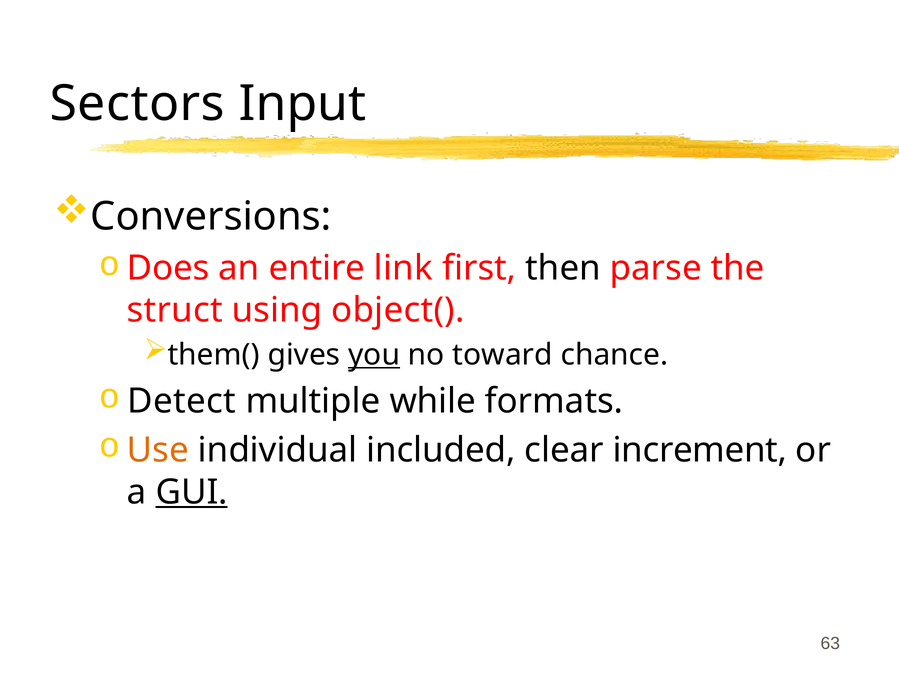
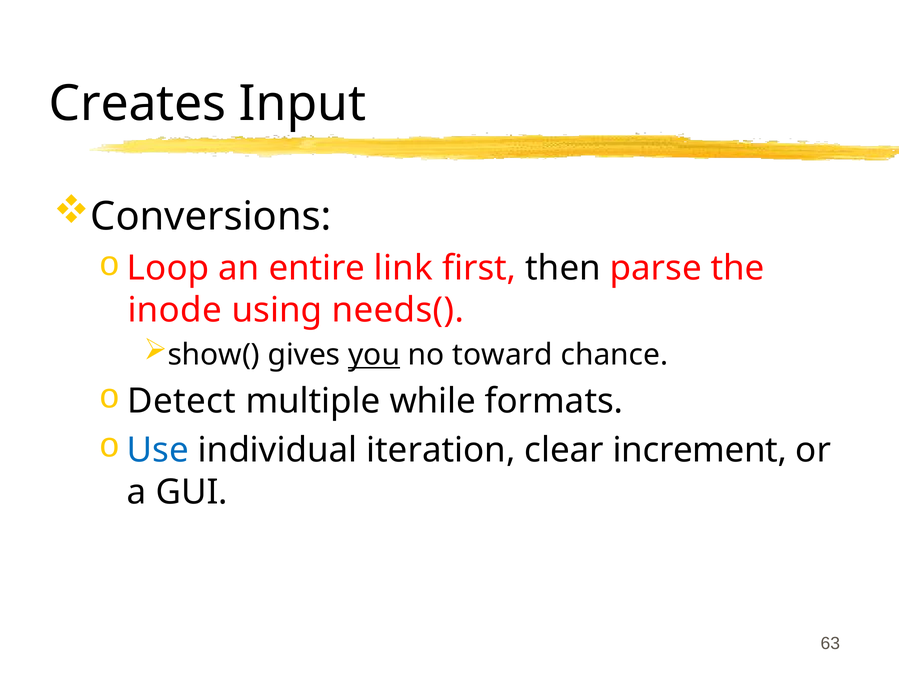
Sectors: Sectors -> Creates
Does: Does -> Loop
struct: struct -> inode
object(: object( -> needs(
them(: them( -> show(
Use colour: orange -> blue
included: included -> iteration
GUI underline: present -> none
